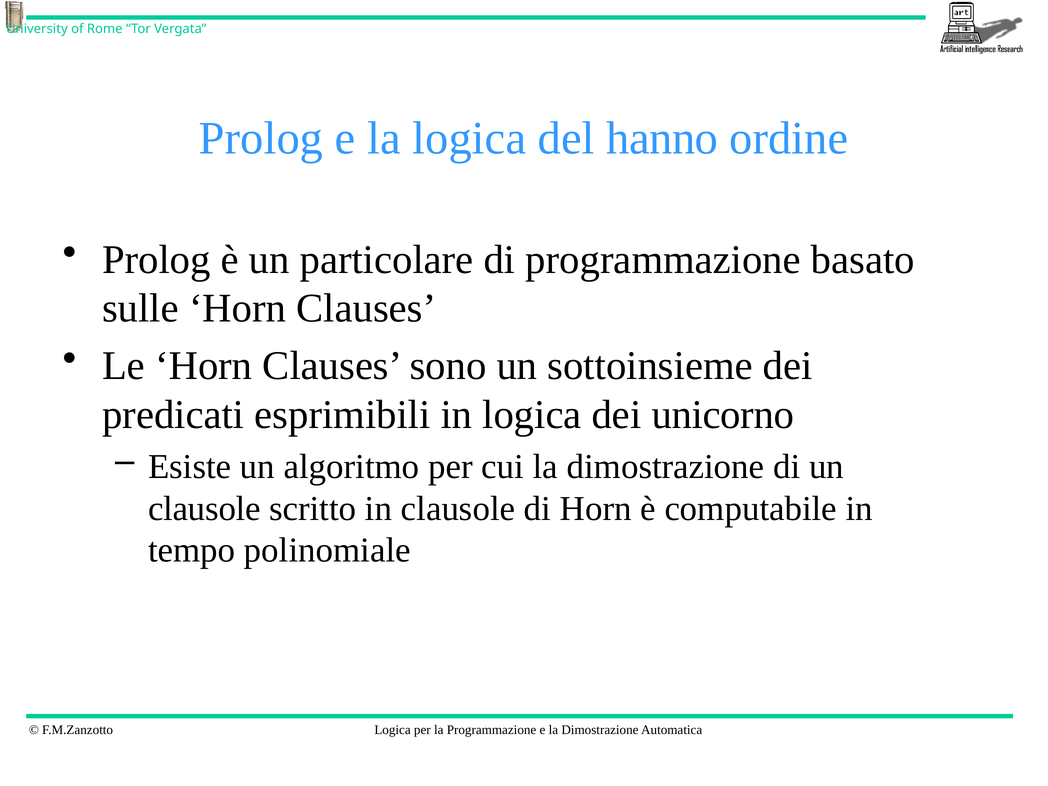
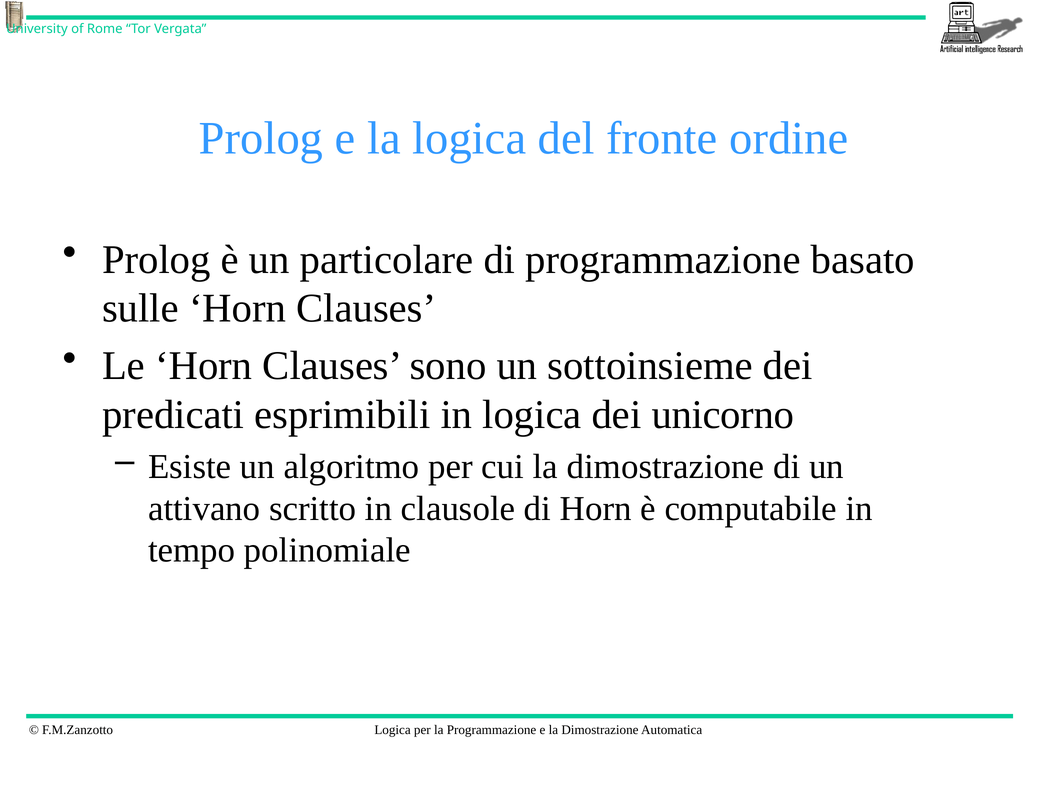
hanno: hanno -> fronte
clausole at (204, 509): clausole -> attivano
